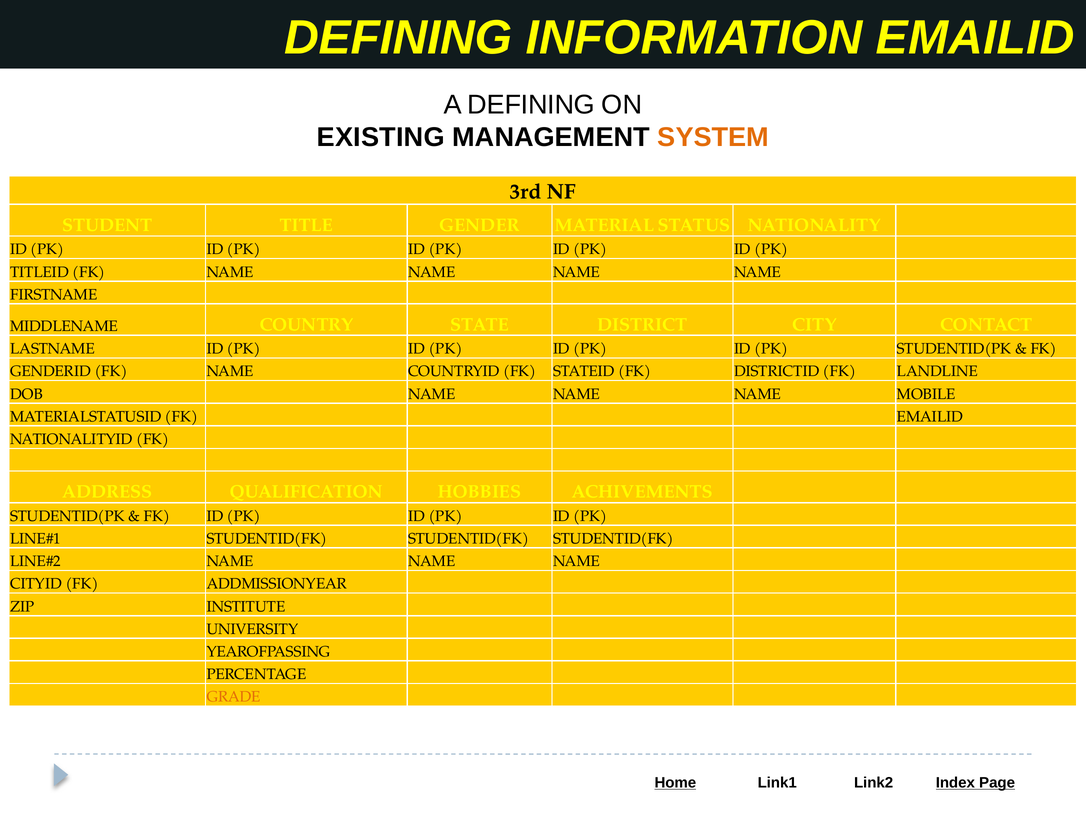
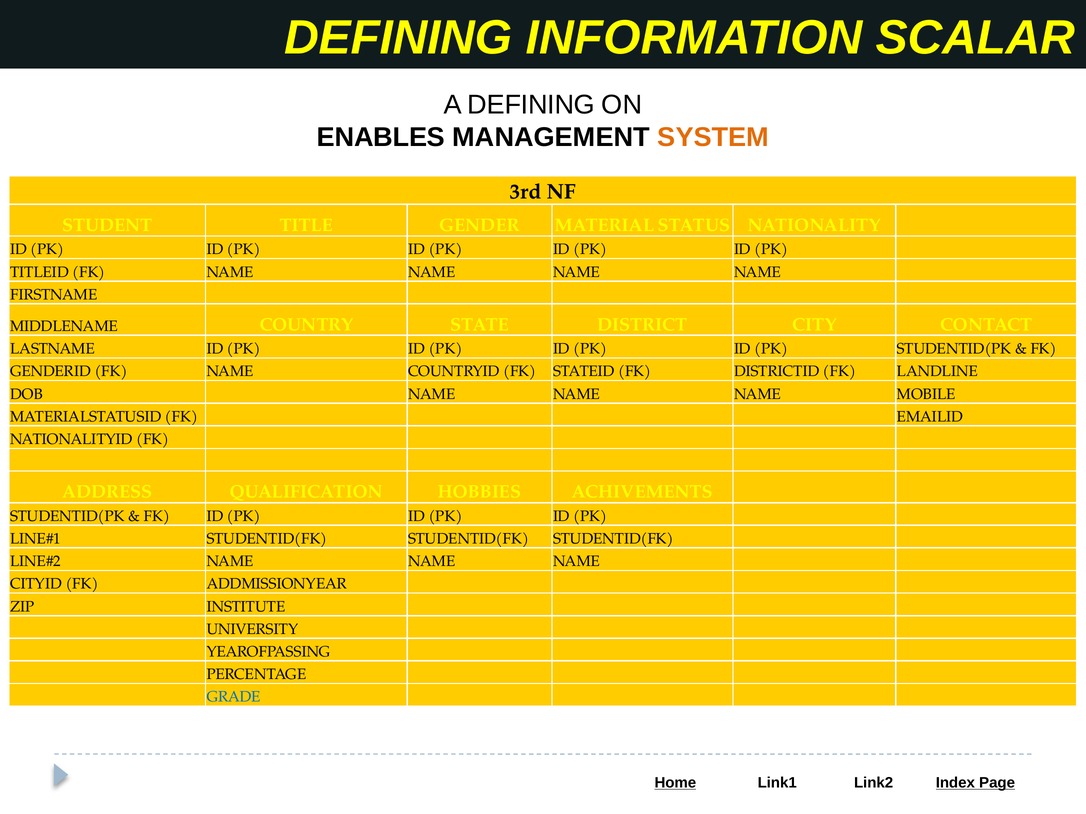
INFORMATION EMAILID: EMAILID -> SCALAR
EXISTING: EXISTING -> ENABLES
GRADE colour: orange -> blue
